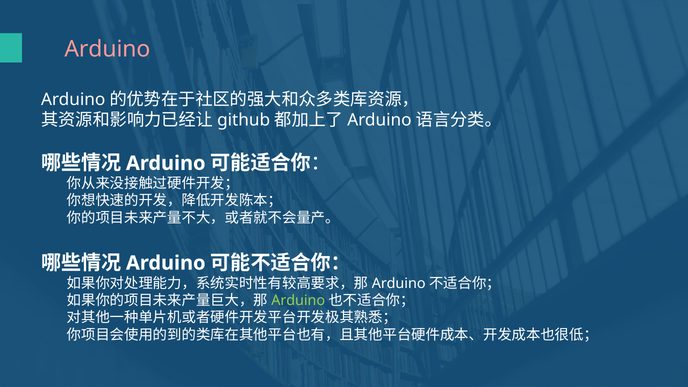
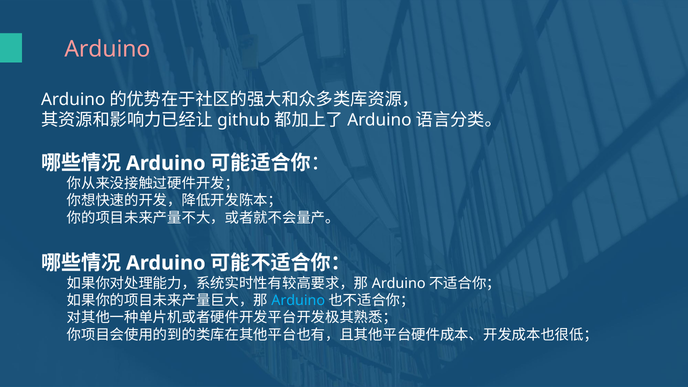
Arduino at (298, 301) colour: light green -> light blue
